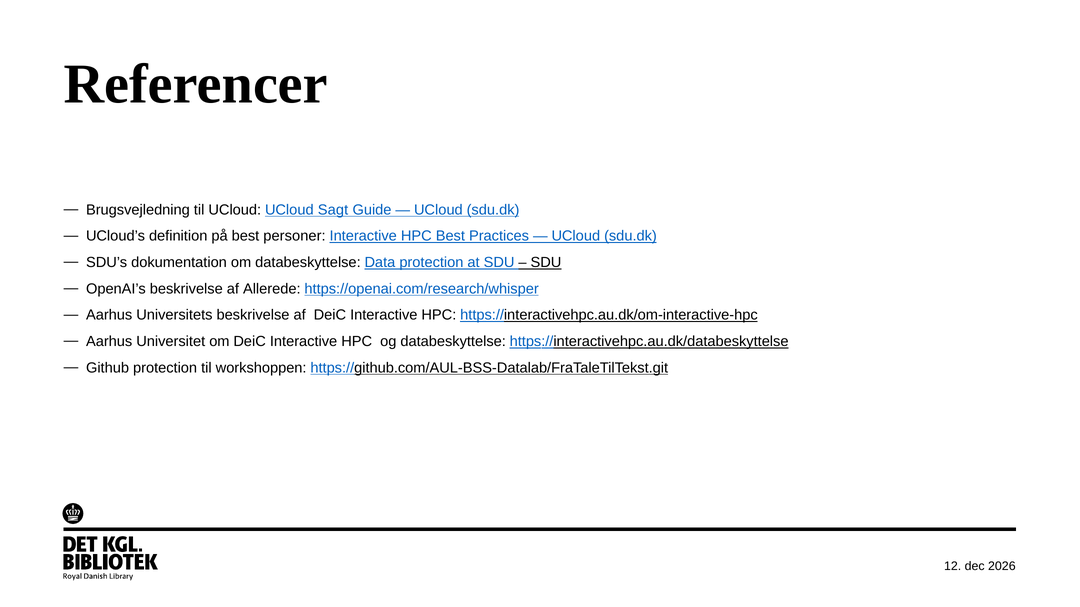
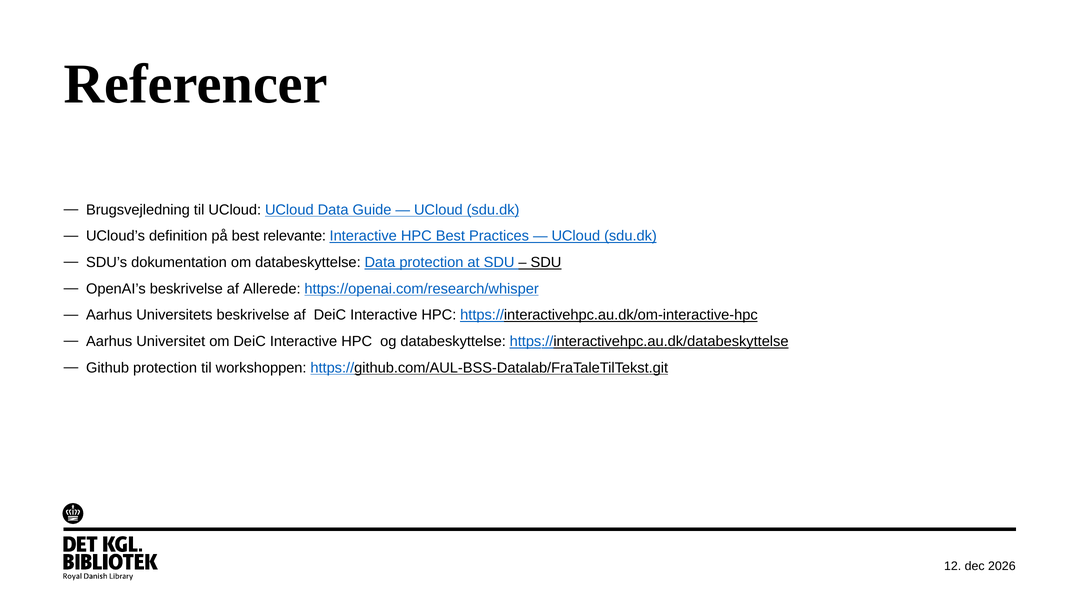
UCloud Sagt: Sagt -> Data
personer: personer -> relevante
